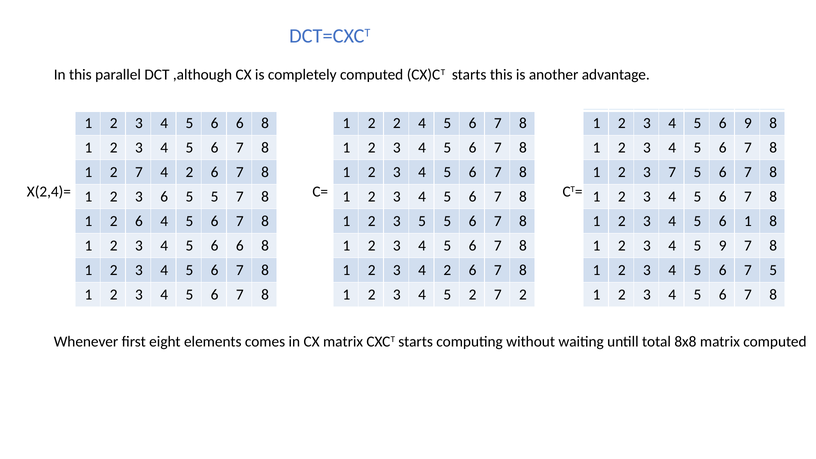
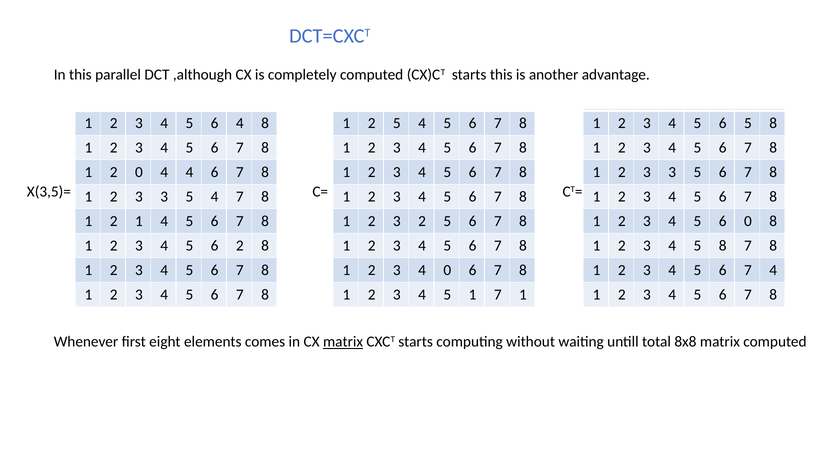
6 at (240, 123): 6 -> 4
1 2 2: 2 -> 5
6 9: 9 -> 5
1 2 7: 7 -> 0
2 at (189, 172): 2 -> 4
7 at (672, 172): 7 -> 3
X(2,4)=: X(2,4)= -> X(3,5)=
6 at (164, 197): 6 -> 3
5 at (215, 197): 5 -> 4
1 2 6: 6 -> 1
3 5: 5 -> 2
6 1: 1 -> 0
6 at (240, 246): 6 -> 2
4 5 9: 9 -> 8
3 4 2: 2 -> 0
6 7 5: 5 -> 4
5 2: 2 -> 1
7 2: 2 -> 1
matrix at (343, 342) underline: none -> present
